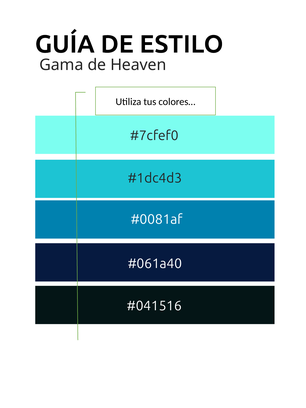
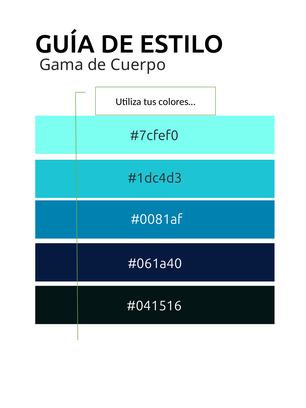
Heaven: Heaven -> Cuerpo
